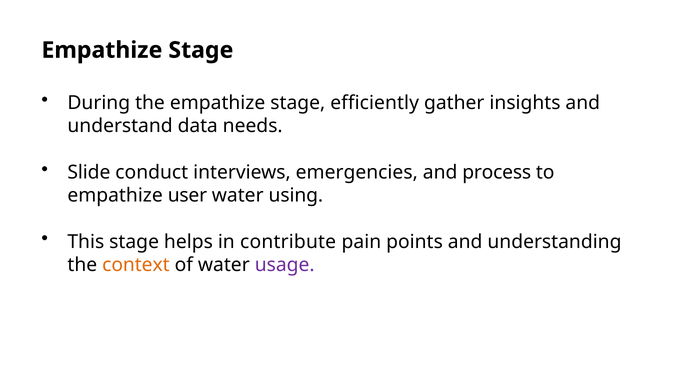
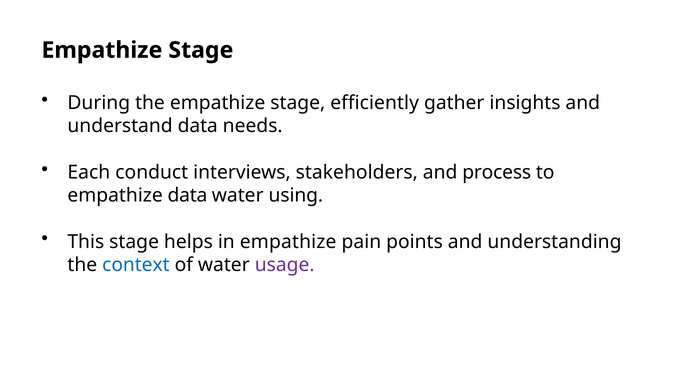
Slide: Slide -> Each
emergencies: emergencies -> stakeholders
empathize user: user -> data
in contribute: contribute -> empathize
context colour: orange -> blue
